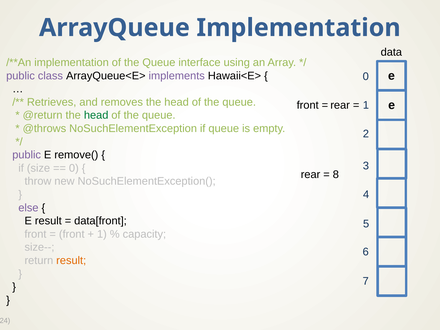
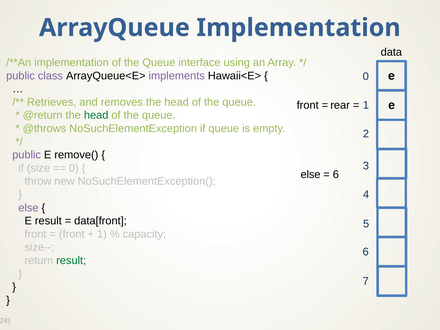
rear at (311, 175): rear -> else
8 at (336, 175): 8 -> 6
result at (71, 261) colour: orange -> green
